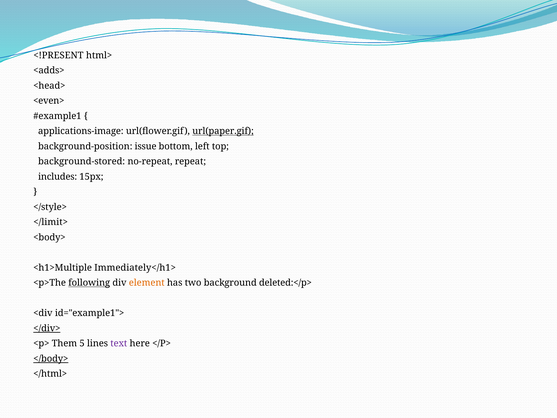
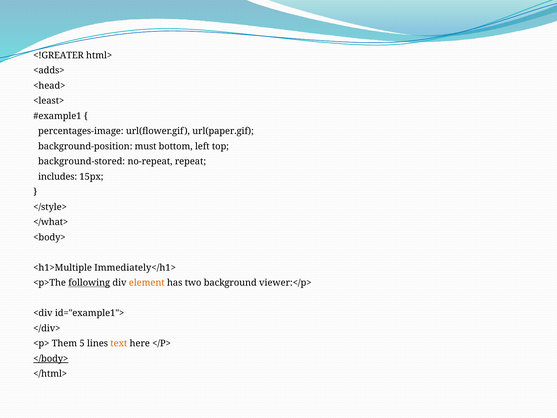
<!PRESENT: <!PRESENT -> <!GREATER
<even>: <even> -> <least>
applications-image: applications-image -> percentages-image
url(paper.gif underline: present -> none
issue: issue -> must
</limit>: </limit> -> </what>
deleted:</p>: deleted:</p> -> viewer:</p>
</div> underline: present -> none
text colour: purple -> orange
